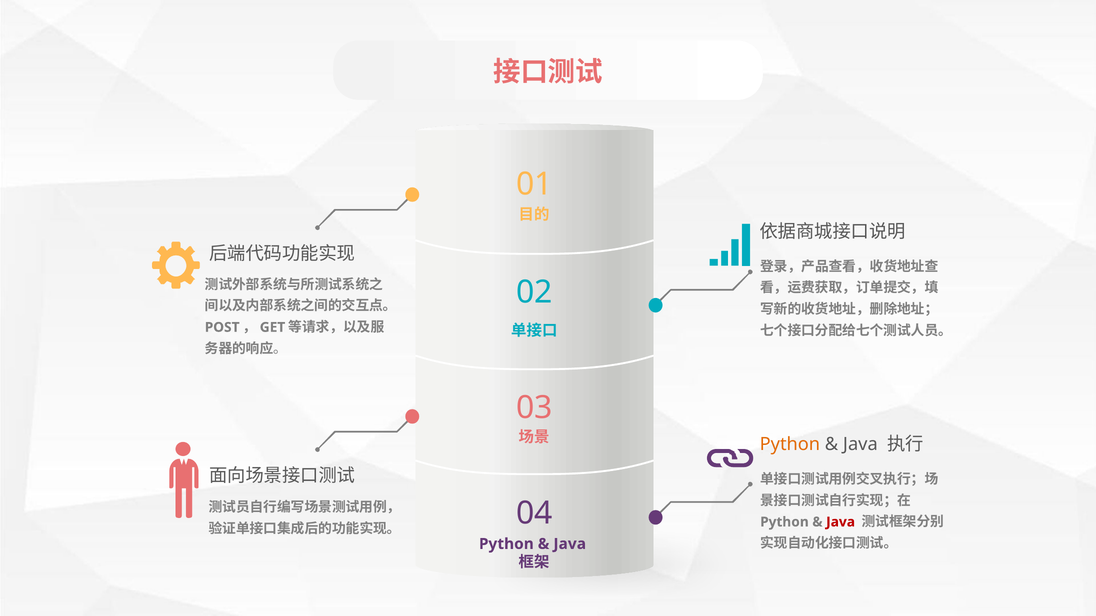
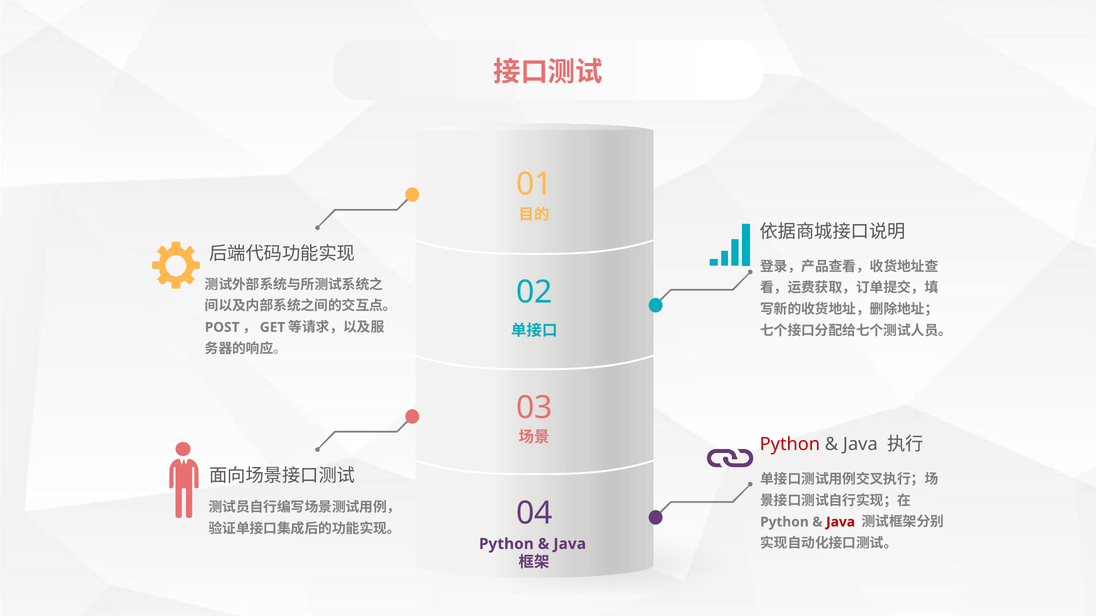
Python at (790, 444) colour: orange -> red
